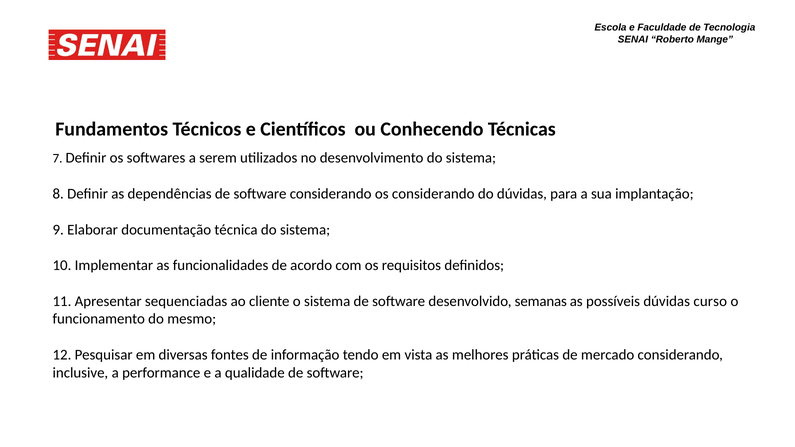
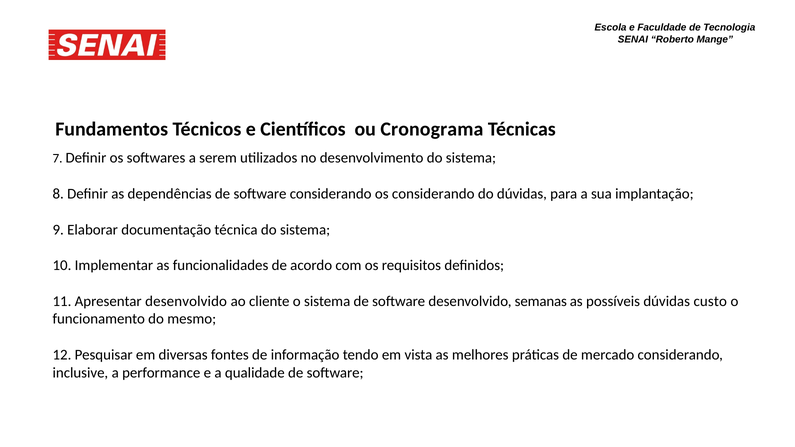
Conhecendo: Conhecendo -> Cronograma
Apresentar sequenciadas: sequenciadas -> desenvolvido
curso: curso -> custo
